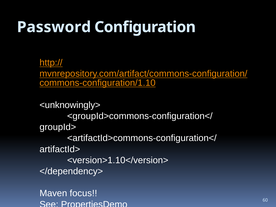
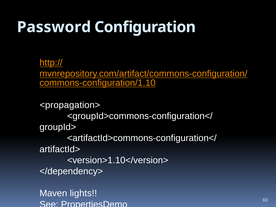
<unknowingly>: <unknowingly> -> <propagation>
focus: focus -> lights
